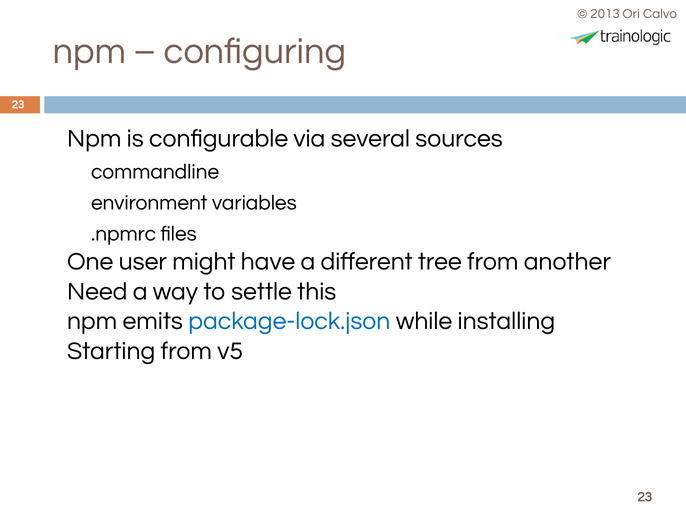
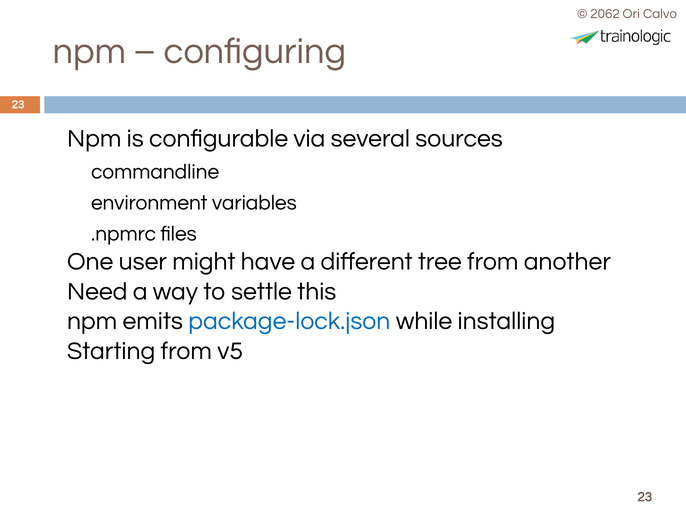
2013: 2013 -> 2062
